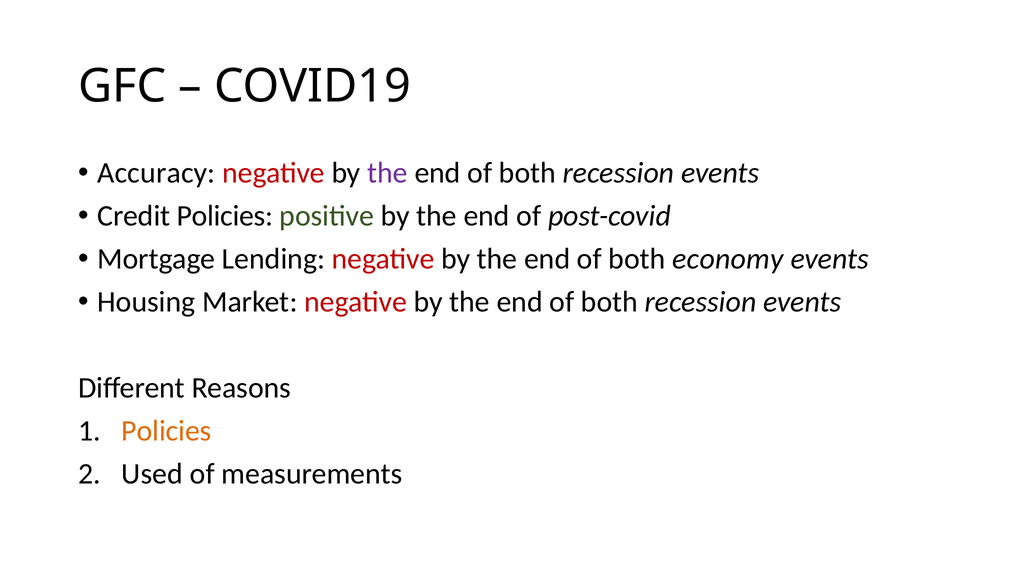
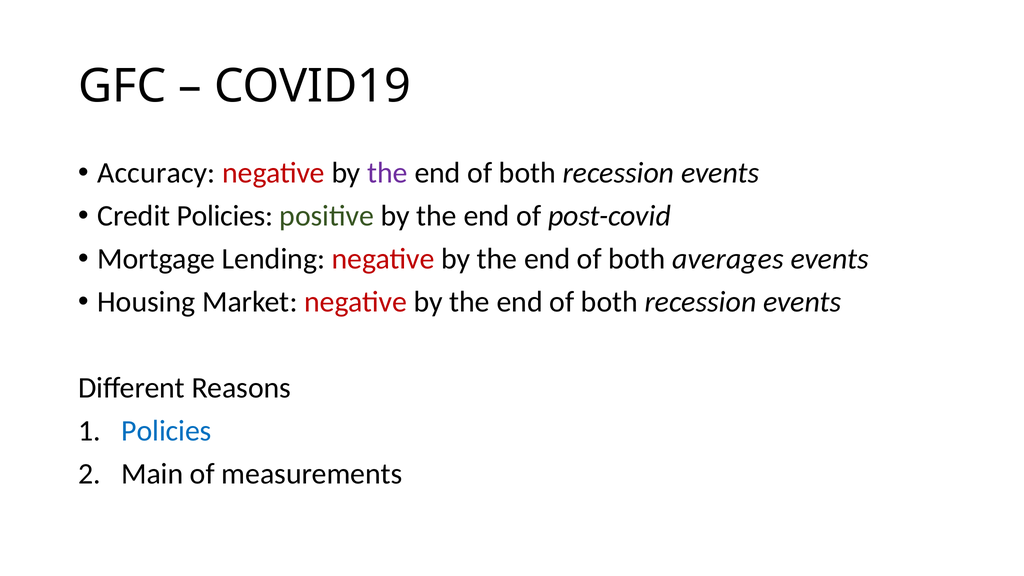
economy: economy -> averages
Policies at (166, 431) colour: orange -> blue
Used: Used -> Main
